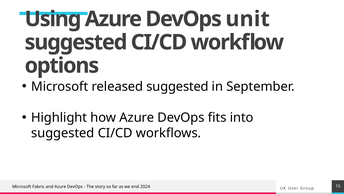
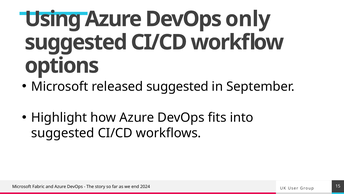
unit: unit -> only
